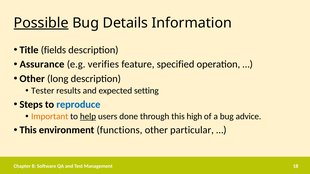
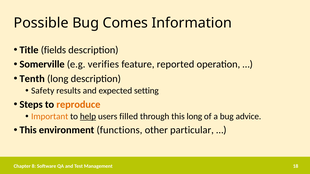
Possible underline: present -> none
Details: Details -> Comes
Assurance: Assurance -> Somerville
specified: specified -> reported
Other at (32, 79): Other -> Tenth
Tester: Tester -> Safety
reproduce colour: blue -> orange
done: done -> filled
this high: high -> long
